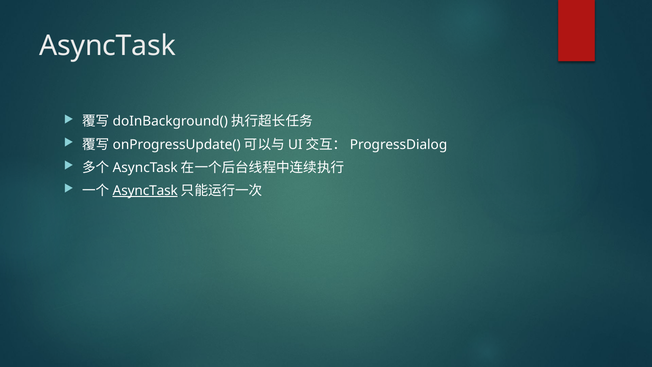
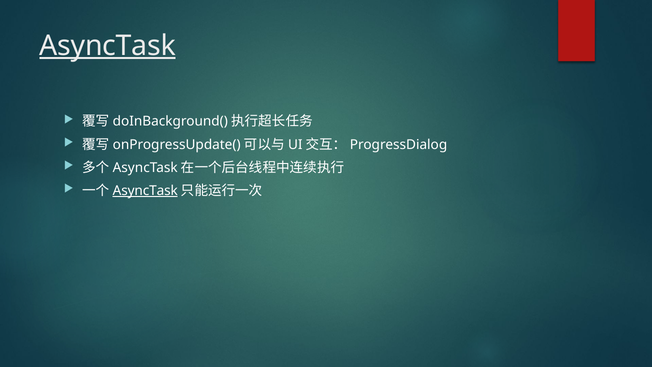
AsyncTask at (108, 46) underline: none -> present
